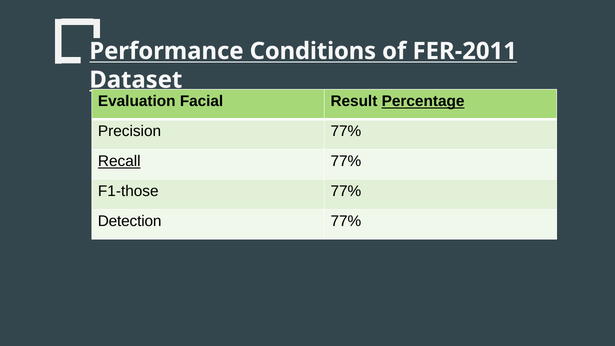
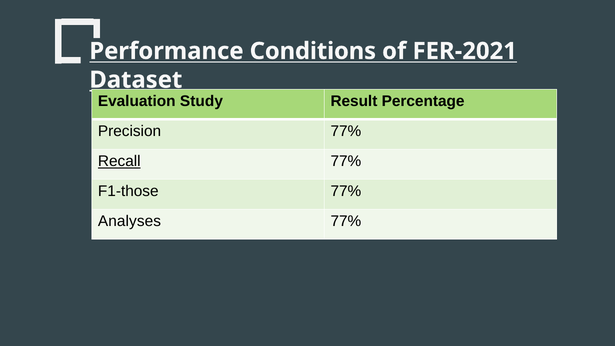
FER-2011: FER-2011 -> FER-2021
Facial: Facial -> Study
Percentage underline: present -> none
Detection: Detection -> Analyses
